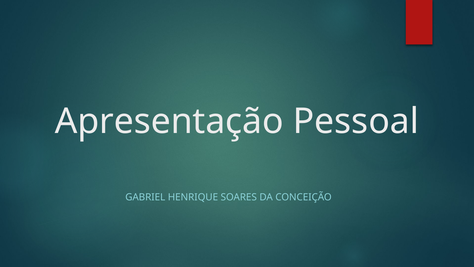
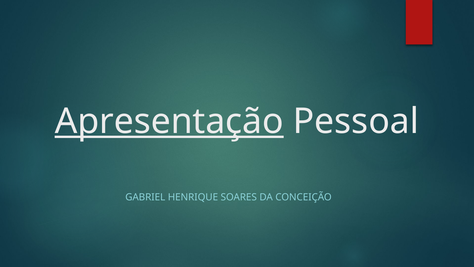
Apresentação underline: none -> present
